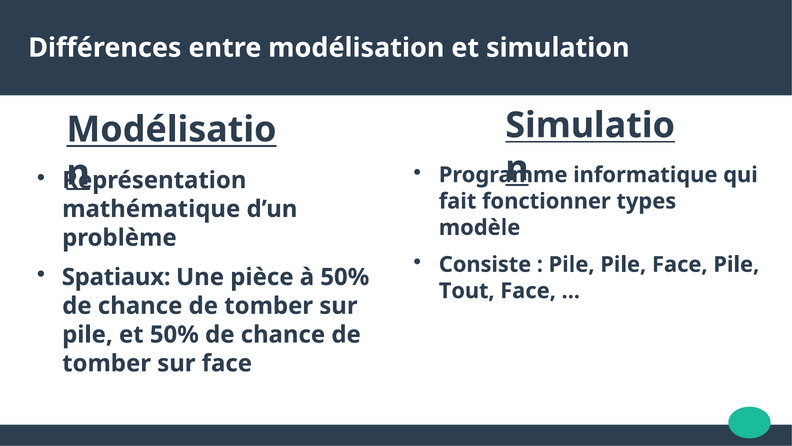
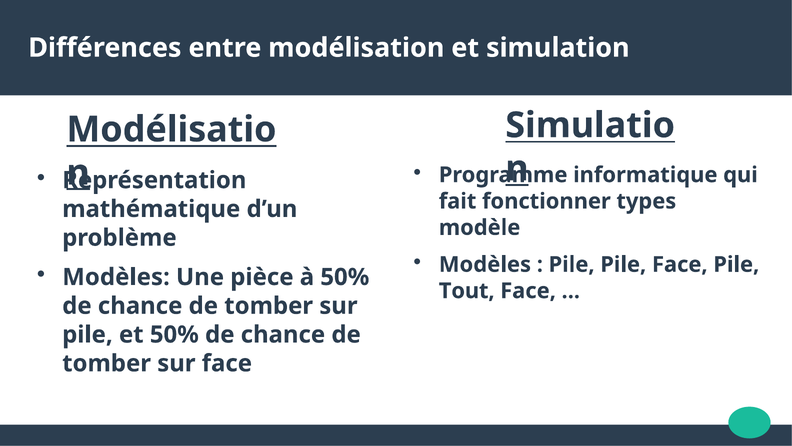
Consiste at (485, 264): Consiste -> Modèles
Spatiaux at (116, 277): Spatiaux -> Modèles
